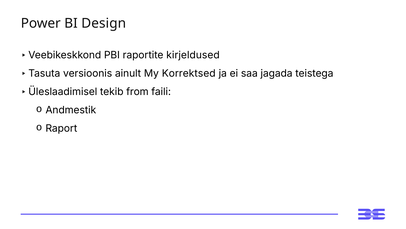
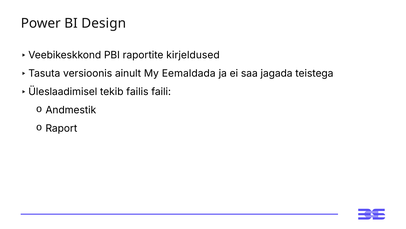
Korrektsed: Korrektsed -> Eemaldada
from: from -> failis
